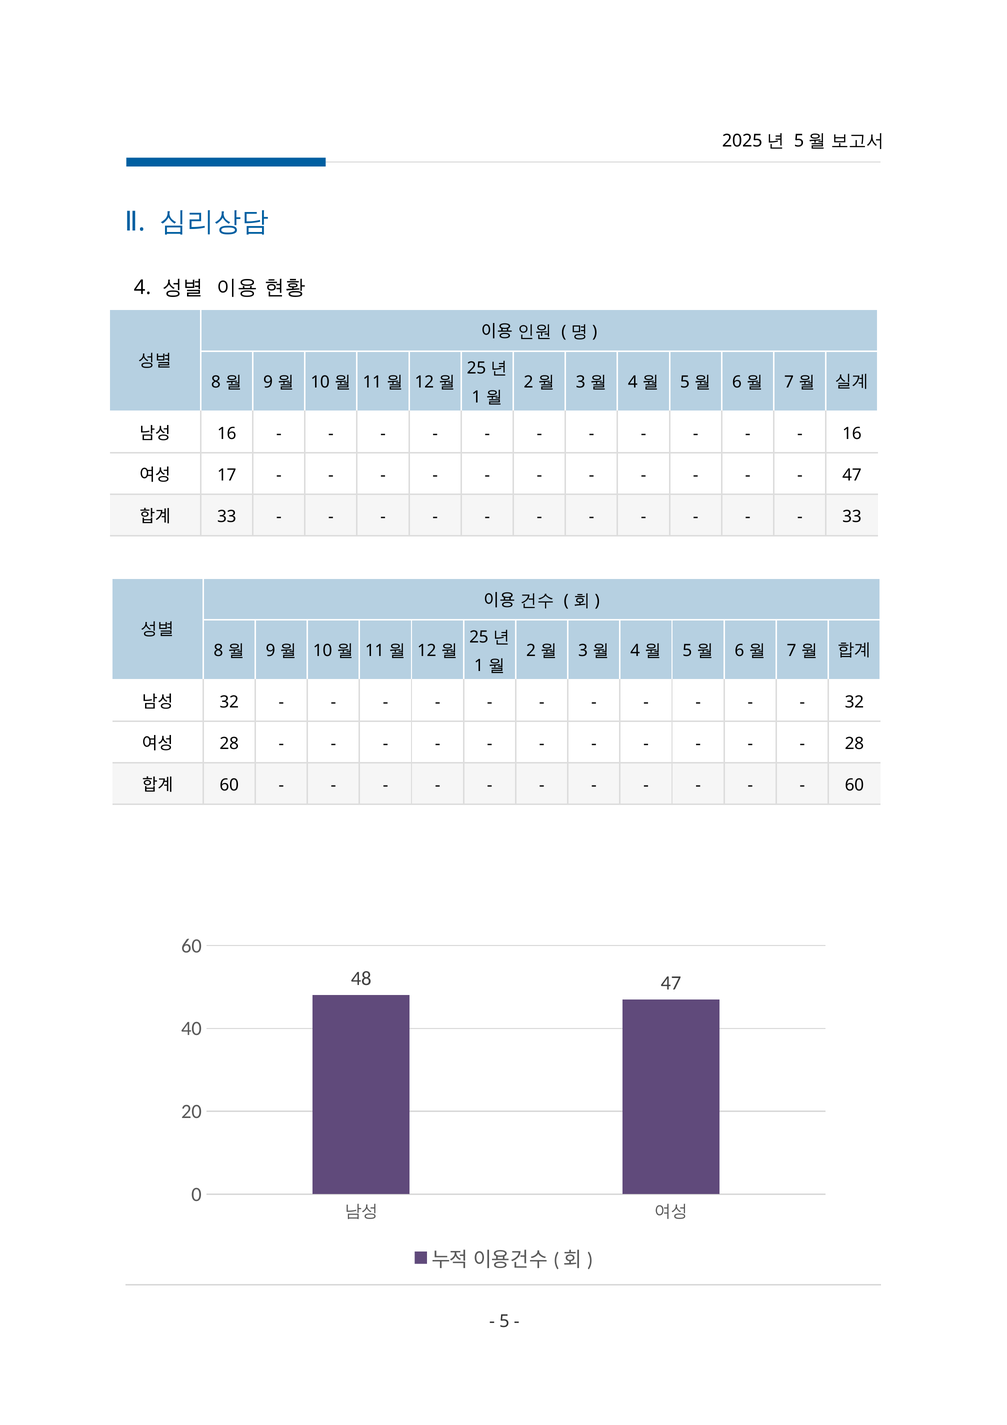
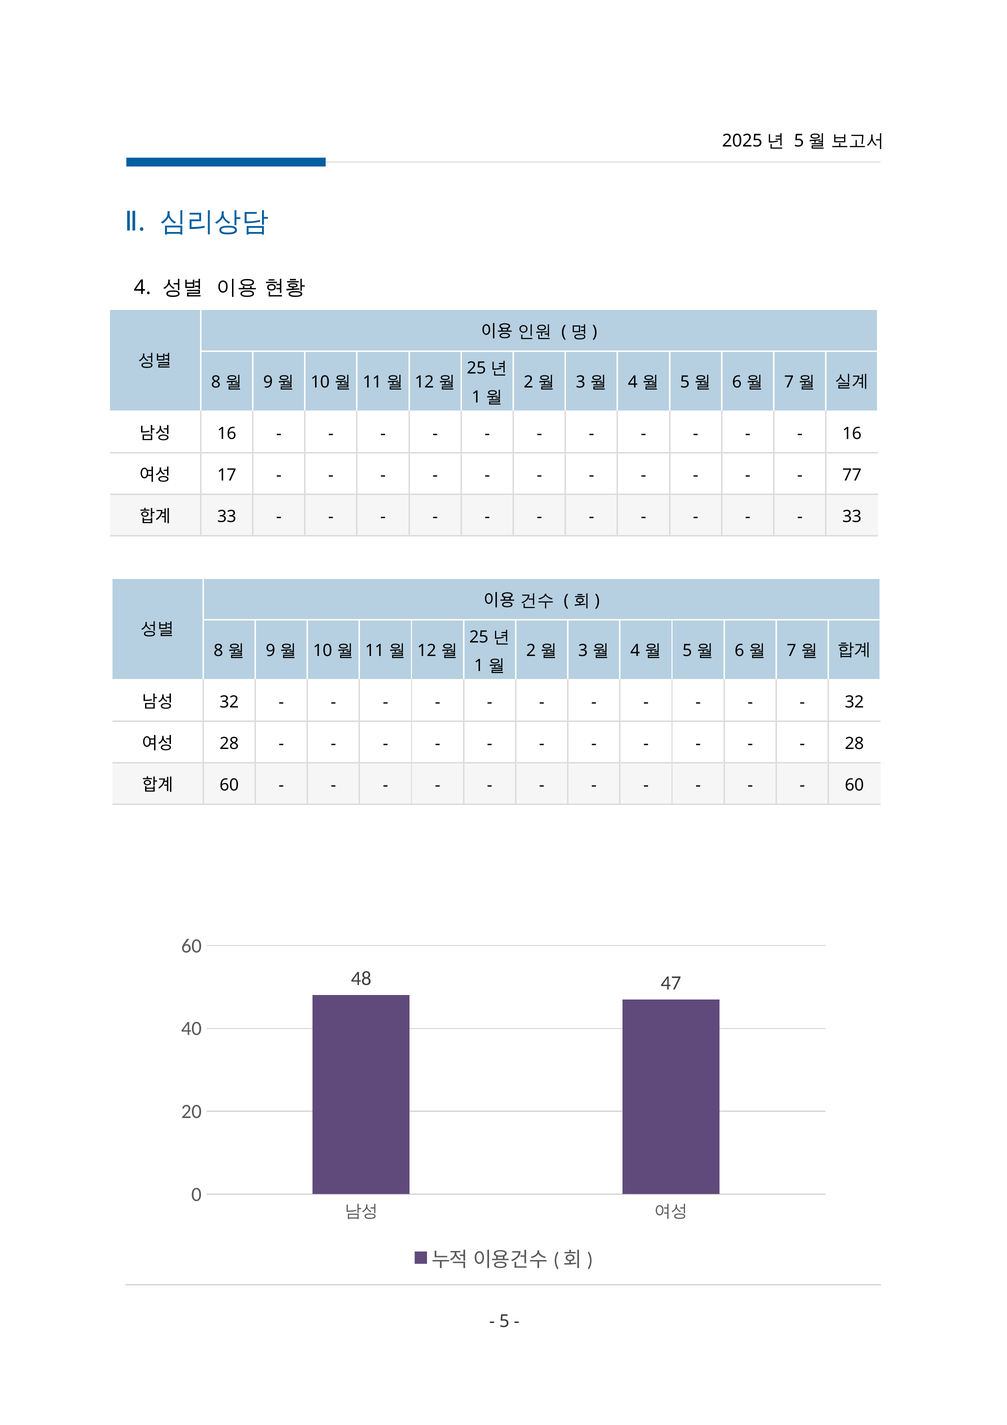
47 at (852, 475): 47 -> 77
